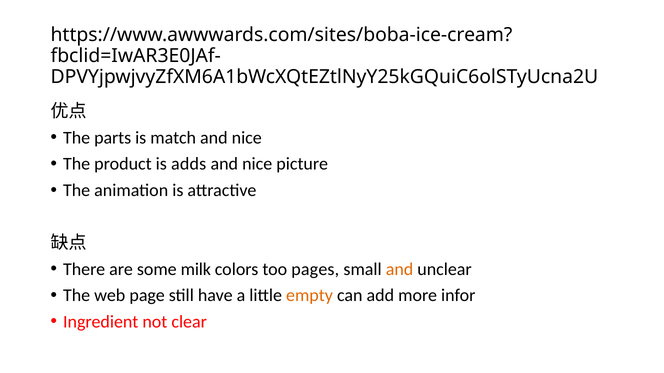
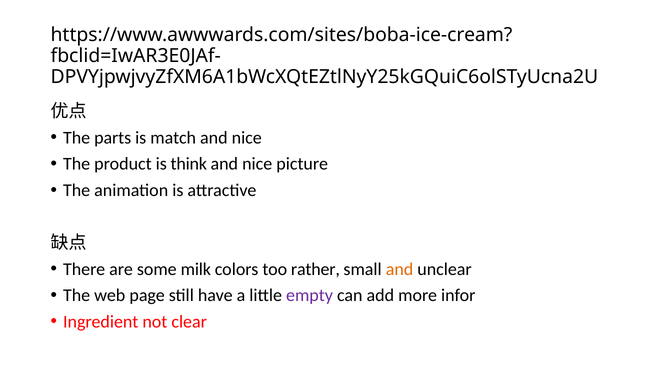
adds: adds -> think
pages: pages -> rather
empty colour: orange -> purple
